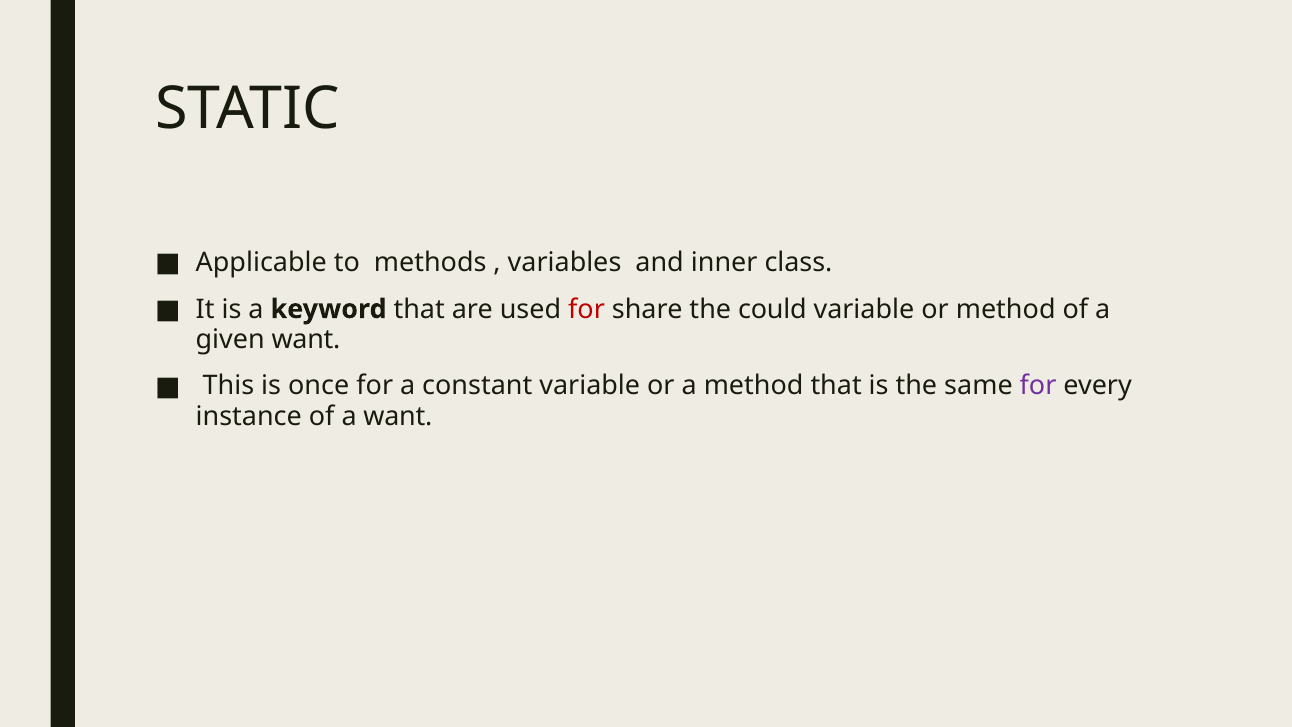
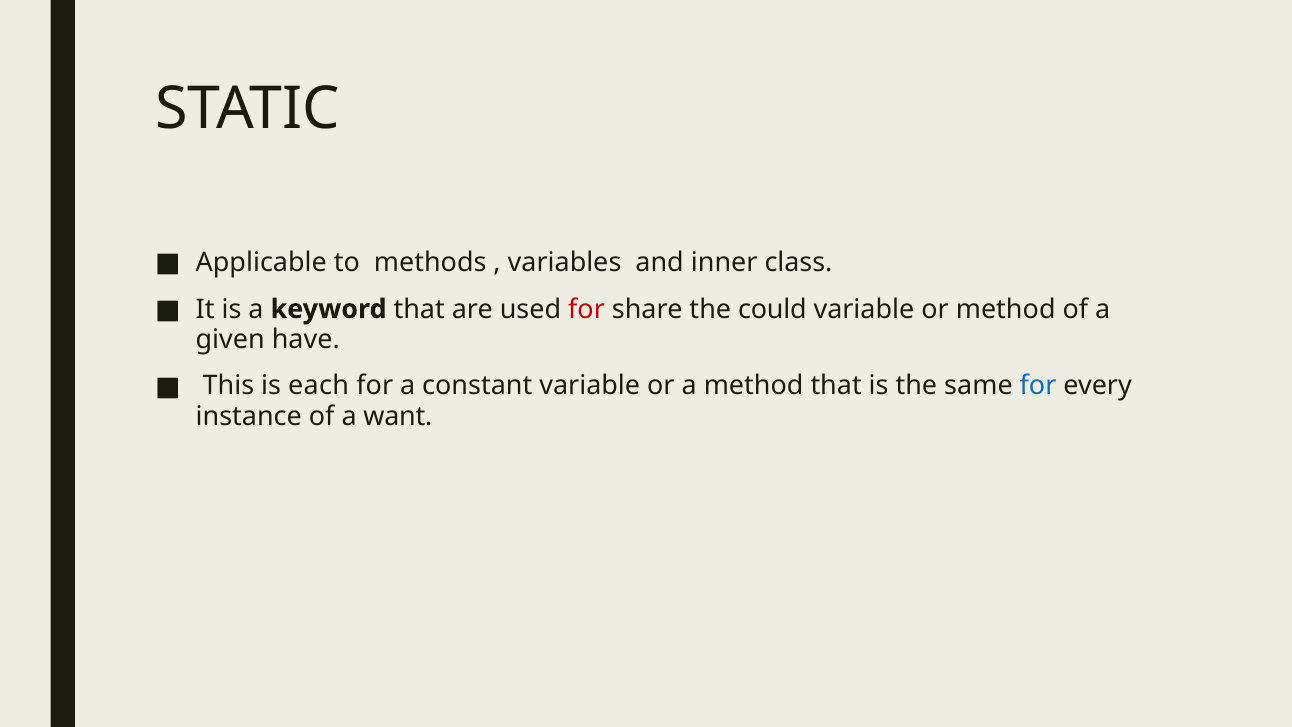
given want: want -> have
once: once -> each
for at (1038, 386) colour: purple -> blue
